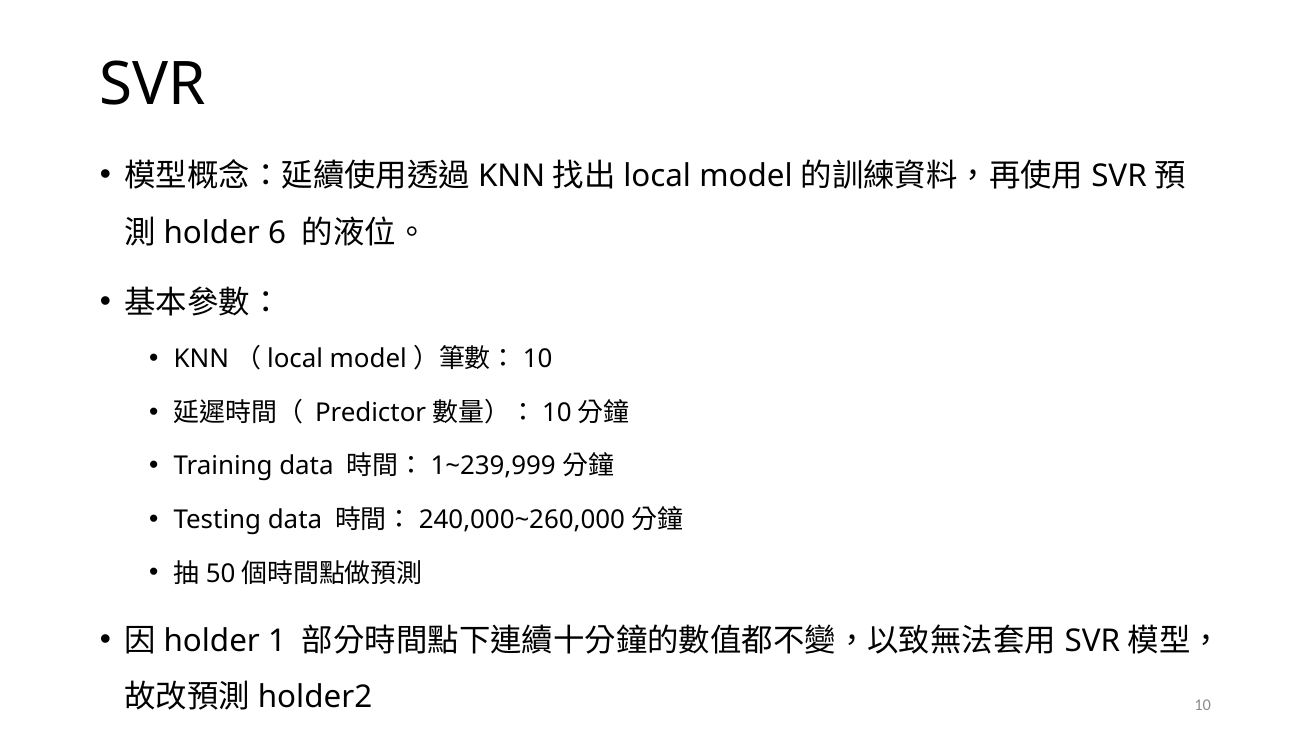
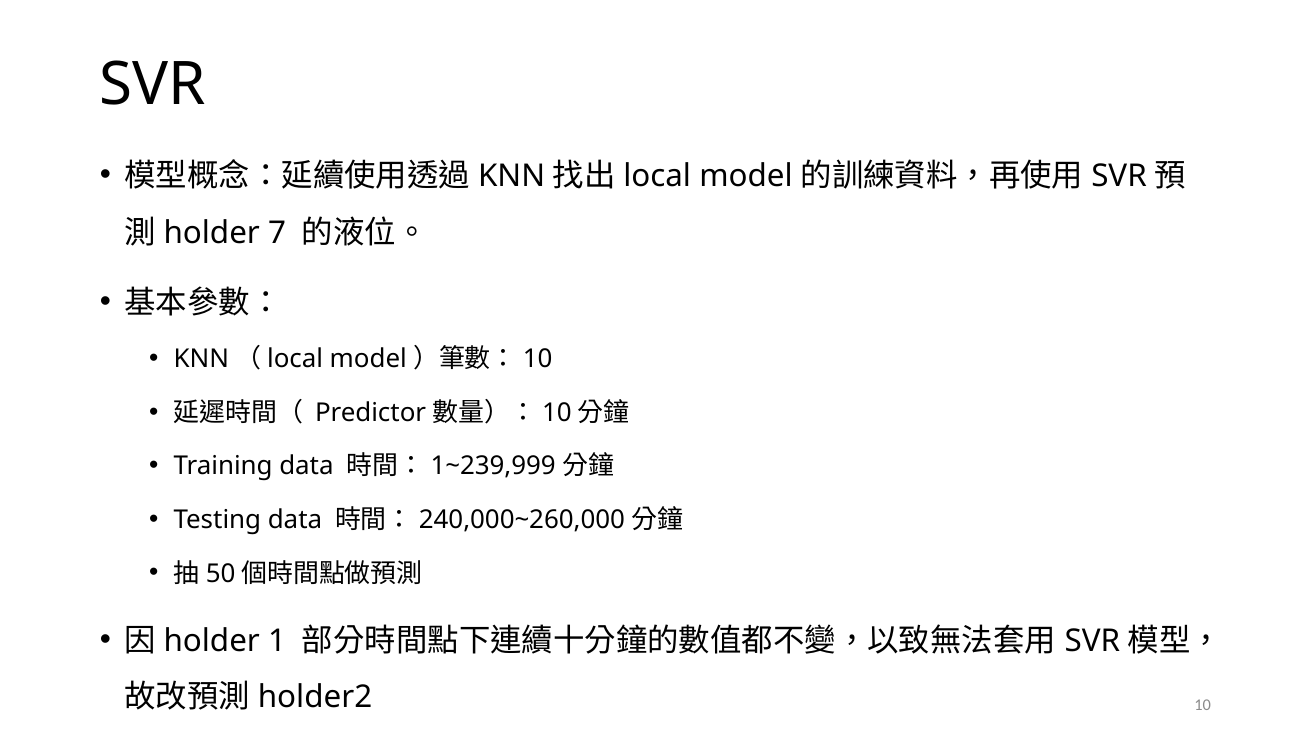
6: 6 -> 7
